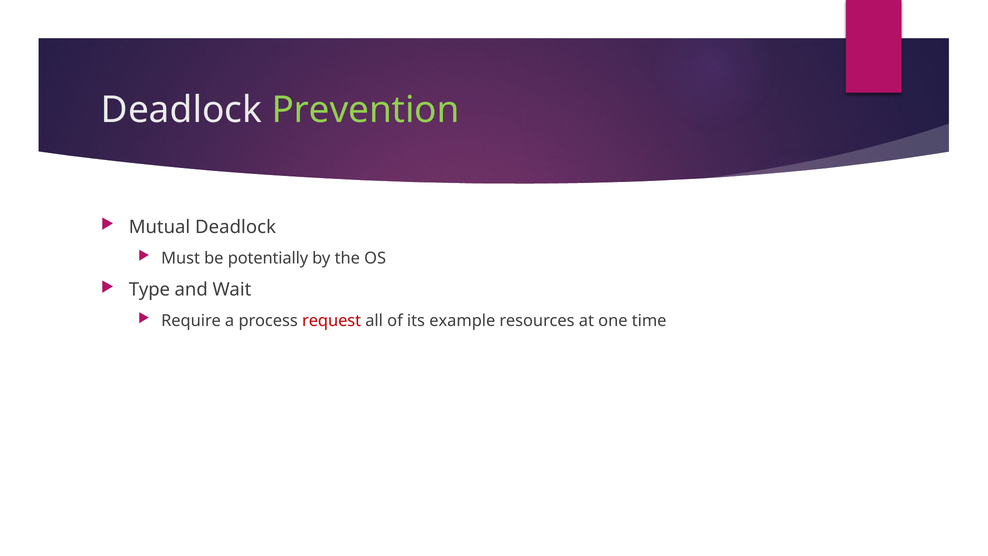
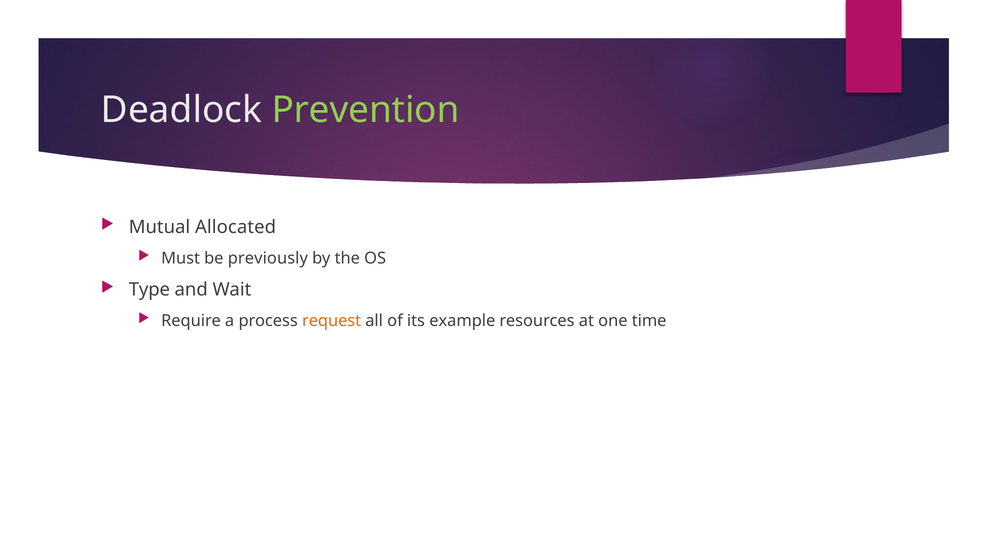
Mutual Deadlock: Deadlock -> Allocated
potentially: potentially -> previously
request colour: red -> orange
